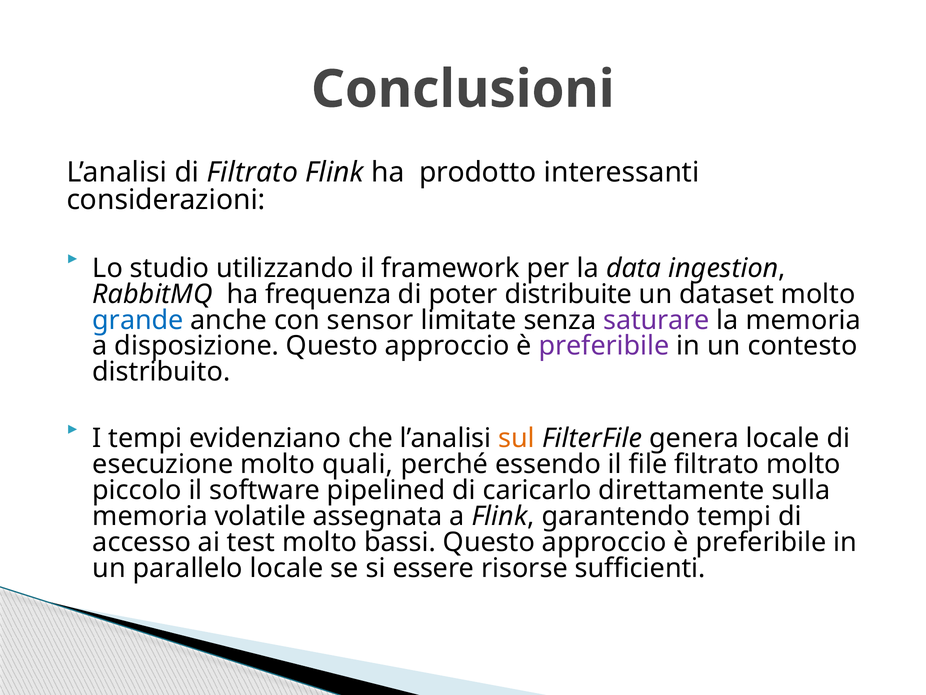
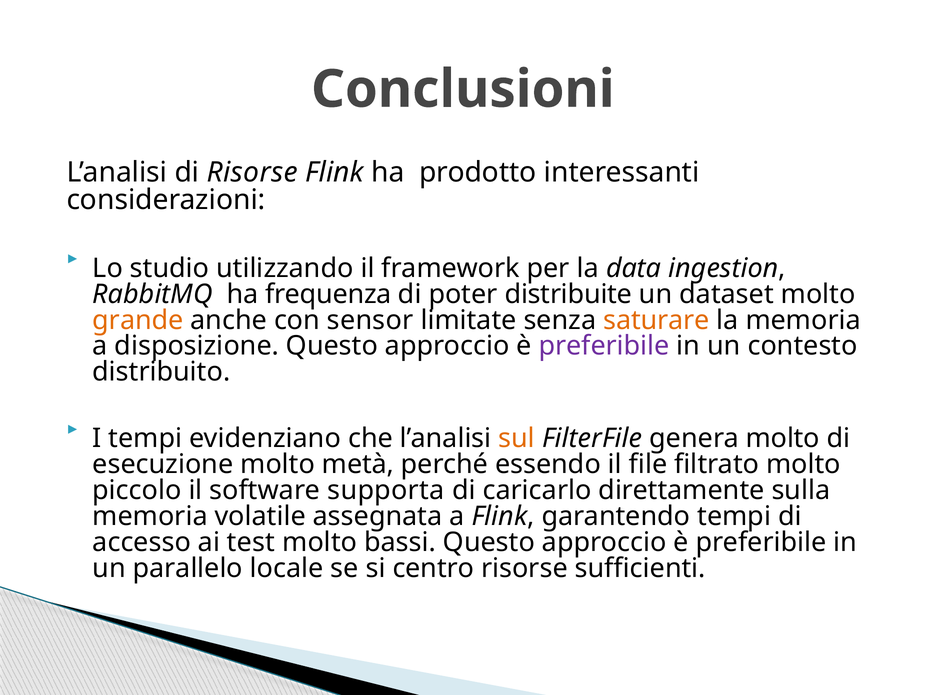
di Filtrato: Filtrato -> Risorse
grande colour: blue -> orange
saturare colour: purple -> orange
genera locale: locale -> molto
quali: quali -> metà
pipelined: pipelined -> supporta
essere: essere -> centro
